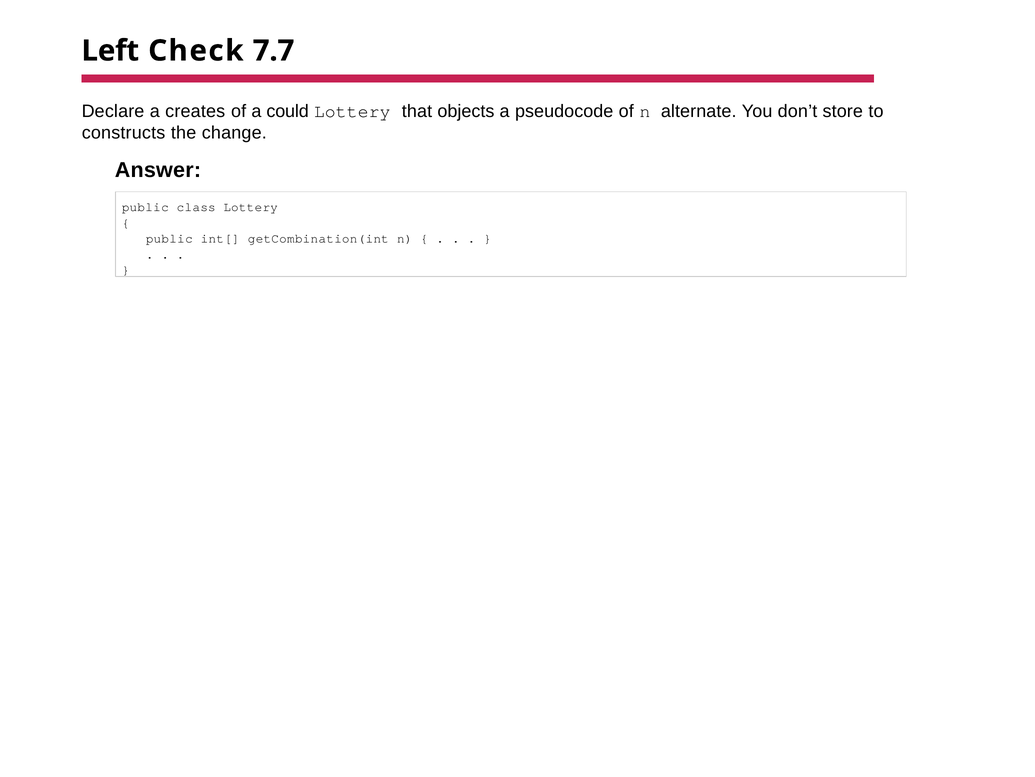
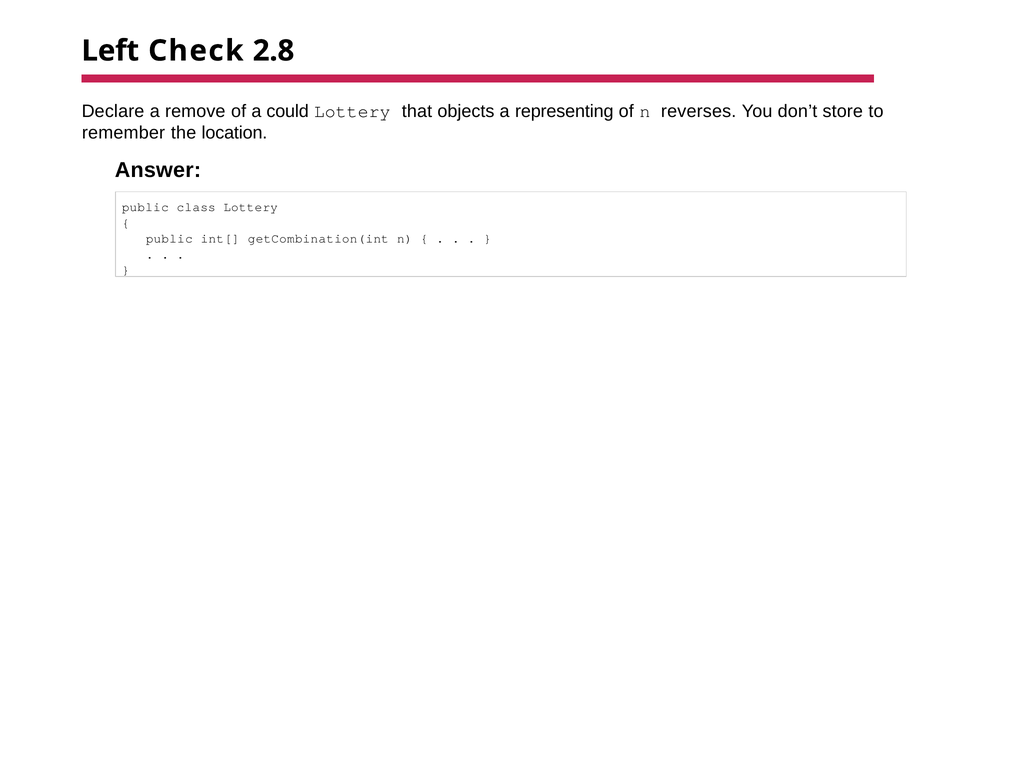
7.7: 7.7 -> 2.8
creates: creates -> remove
pseudocode: pseudocode -> representing
alternate: alternate -> reverses
constructs: constructs -> remember
change: change -> location
